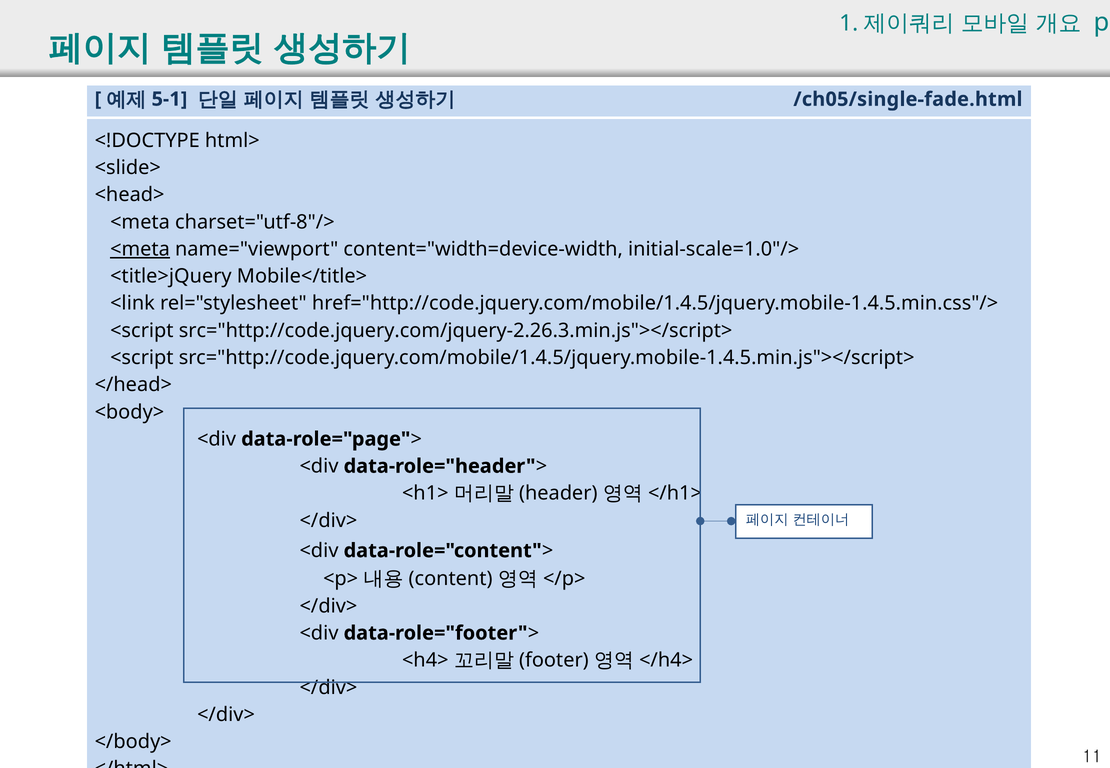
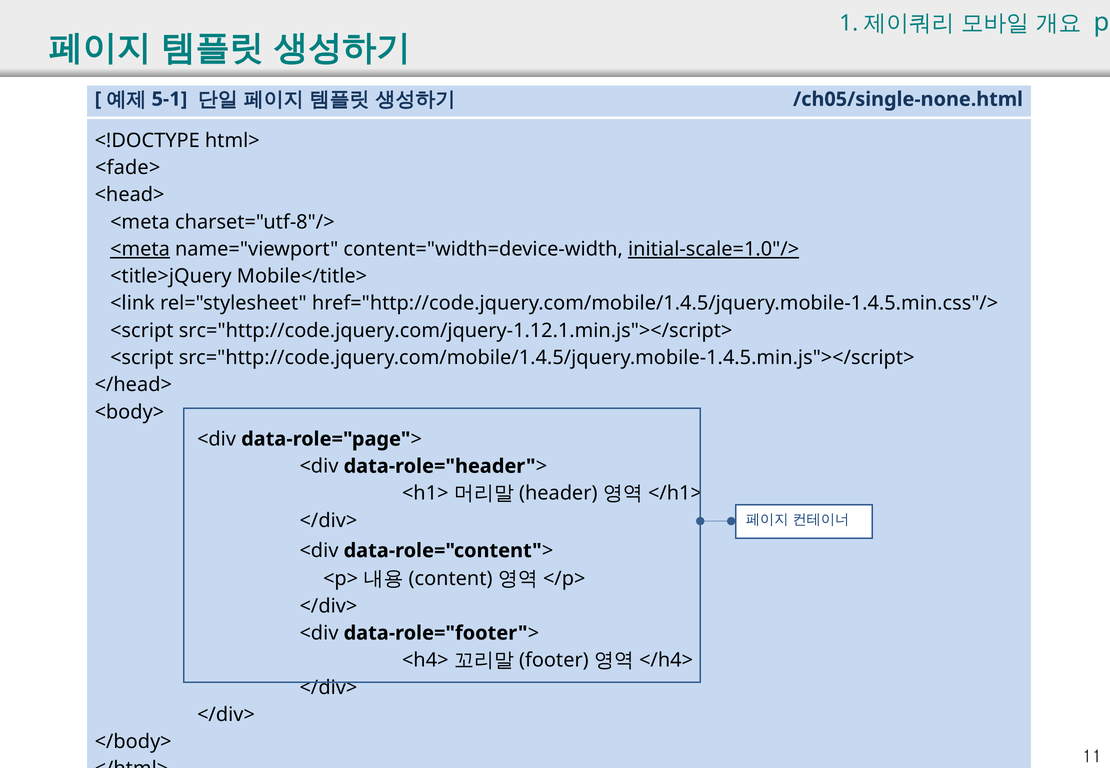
/ch05/single-fade.html: /ch05/single-fade.html -> /ch05/single-none.html
<slide>: <slide> -> <fade>
initial-scale=1.0"/> underline: none -> present
src="http://code.jquery.com/jquery-2.26.3.min.js"></script>: src="http://code.jquery.com/jquery-2.26.3.min.js"></script> -> src="http://code.jquery.com/jquery-1.12.1.min.js"></script>
